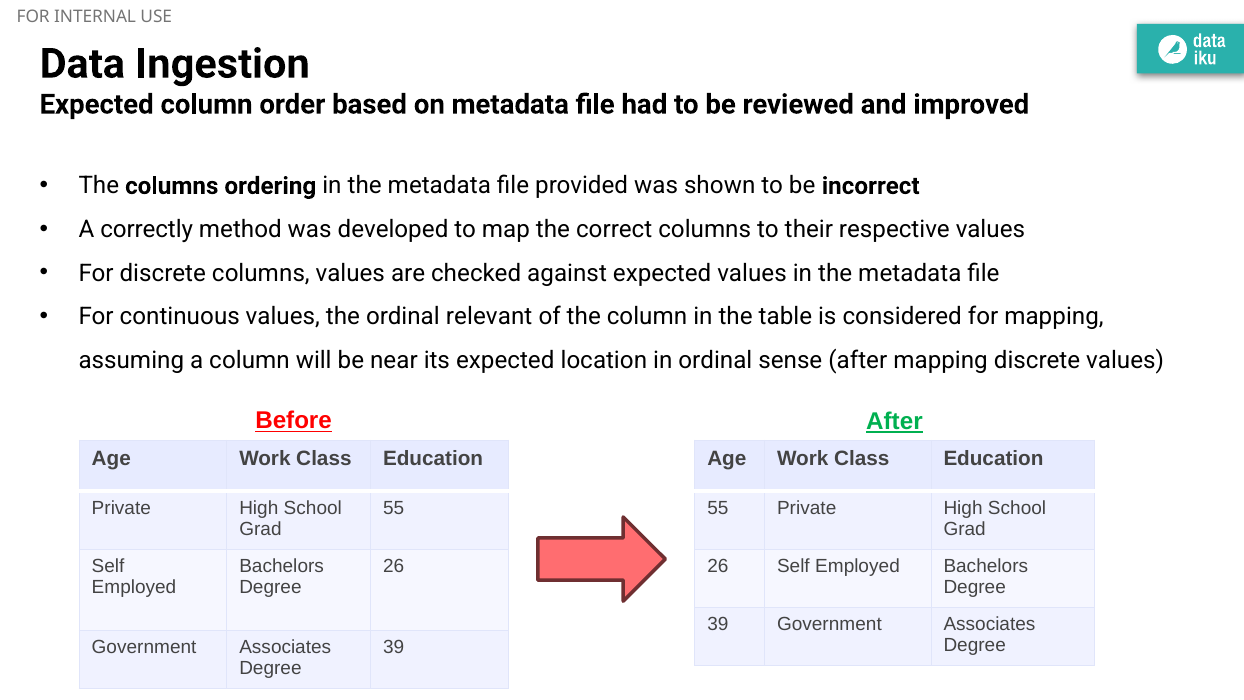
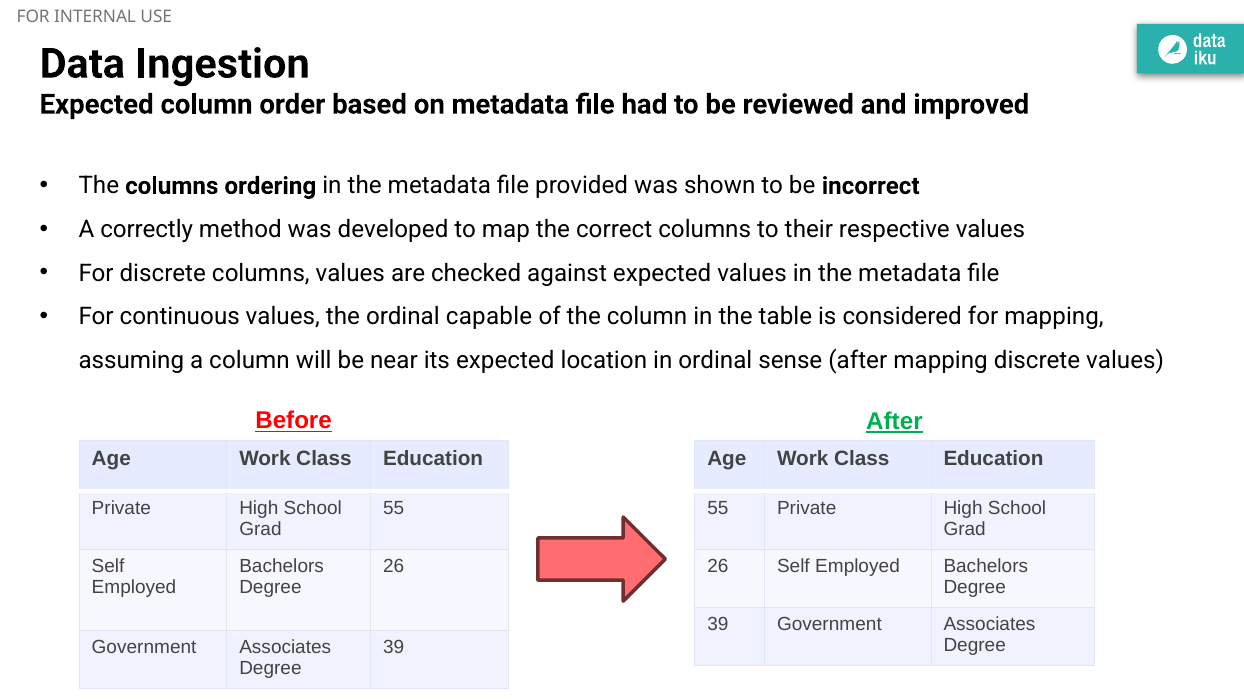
relevant: relevant -> capable
